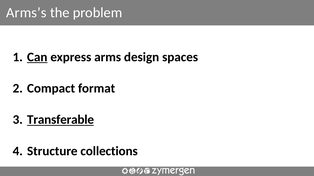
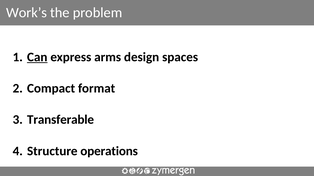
Arms’s: Arms’s -> Work’s
Transferable underline: present -> none
collections: collections -> operations
